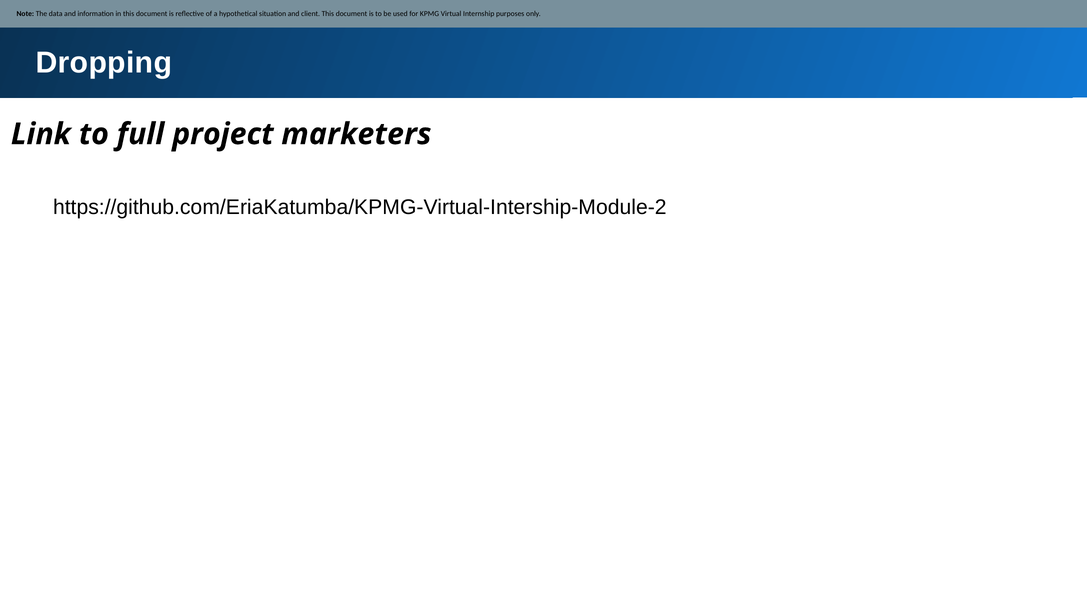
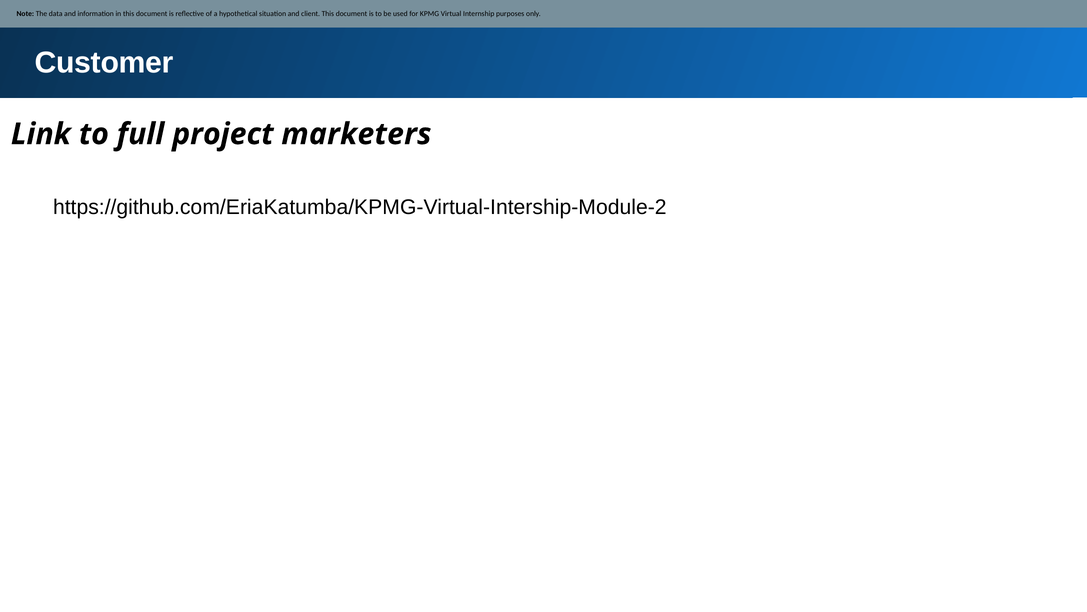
Dropping: Dropping -> Customer
